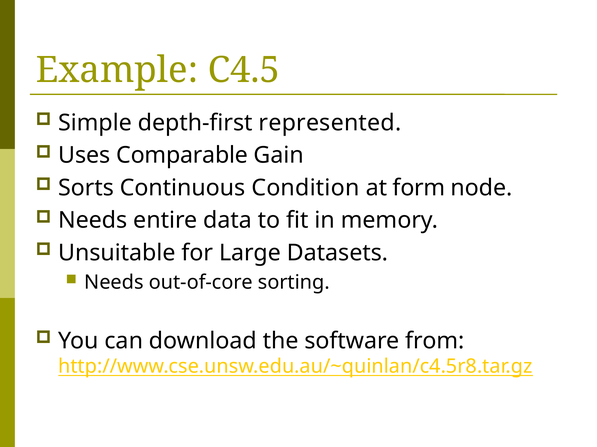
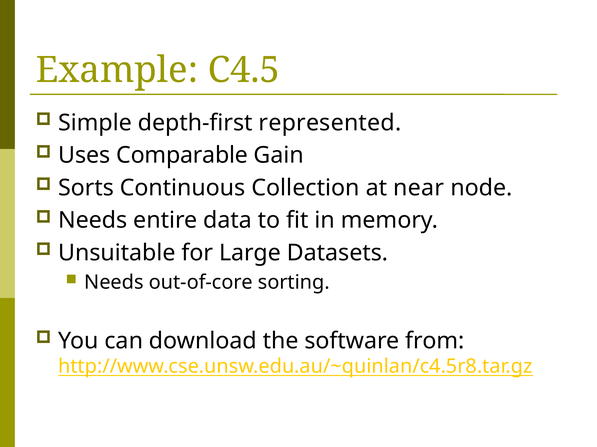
Condition: Condition -> Collection
form: form -> near
